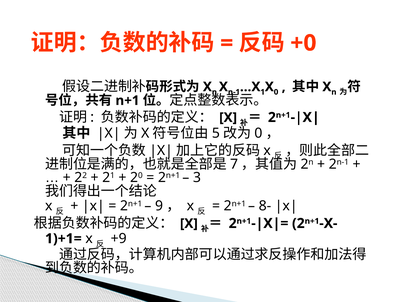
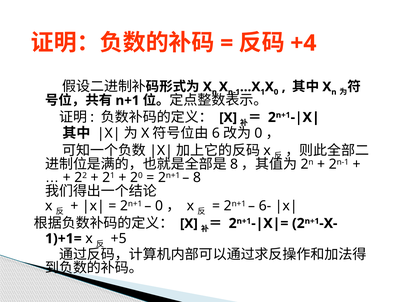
+0: +0 -> +4
5: 5 -> 6
7 at (234, 164): 7 -> 8
3 at (197, 178): 3 -> 8
9 at (159, 206): 9 -> 0
8-: 8- -> 6-
+9: +9 -> +5
